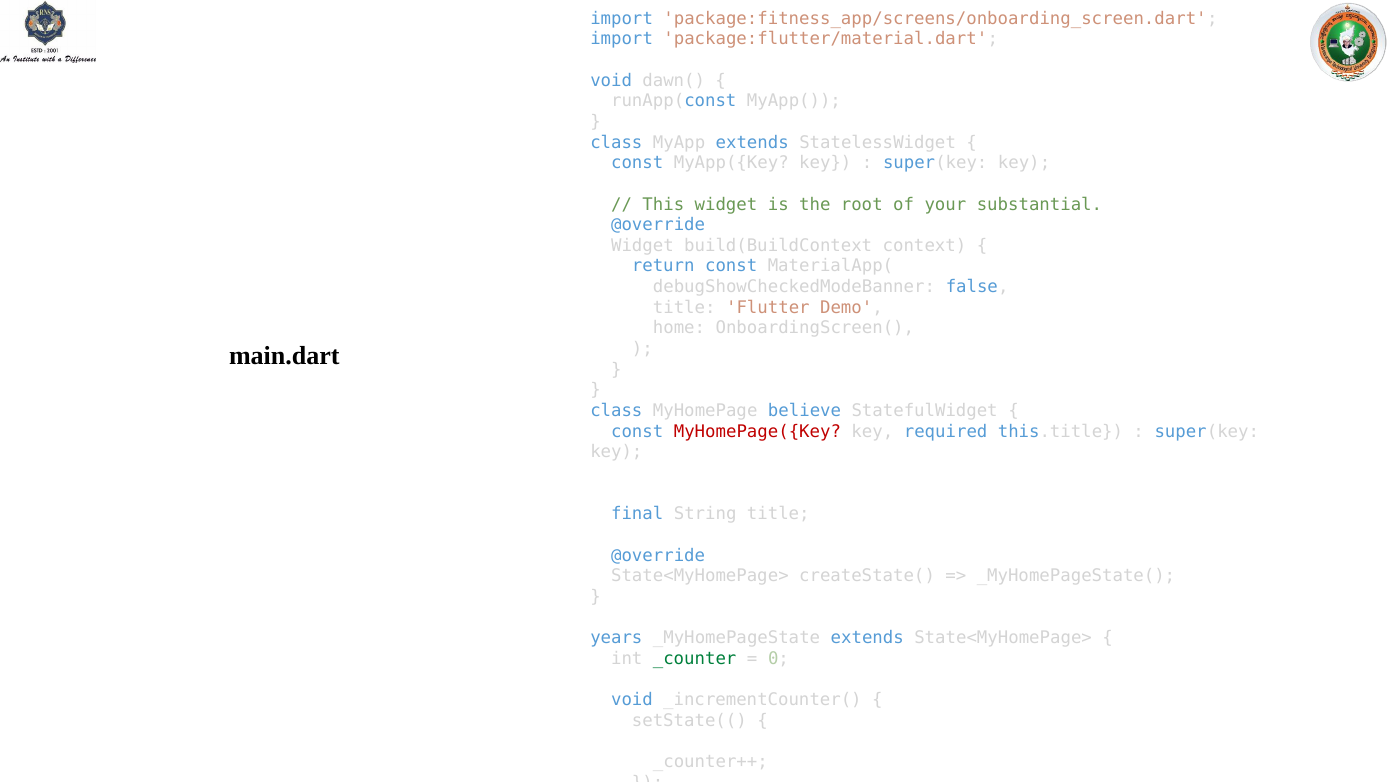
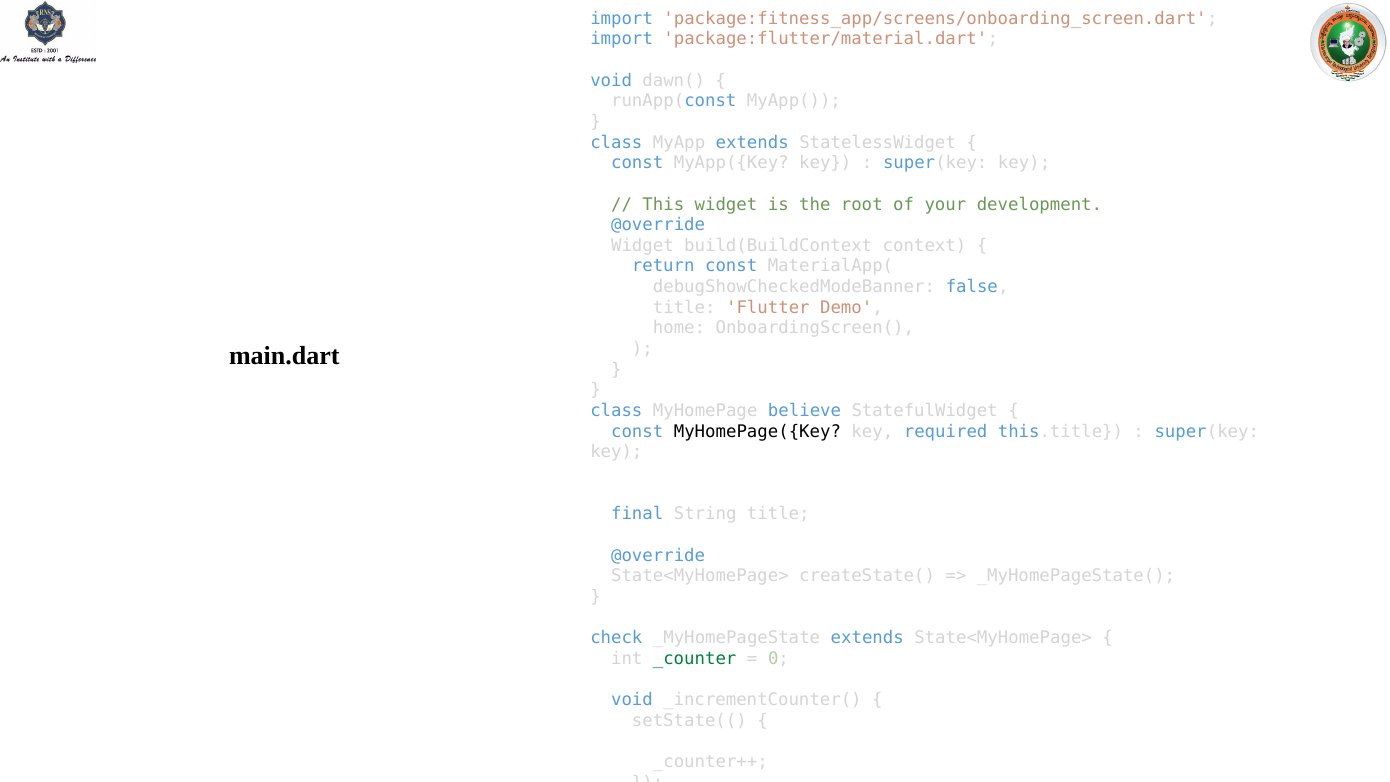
substantial: substantial -> development
MyHomePage({Key colour: red -> black
years: years -> check
